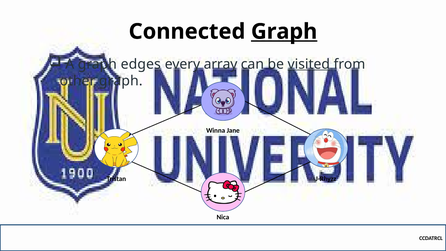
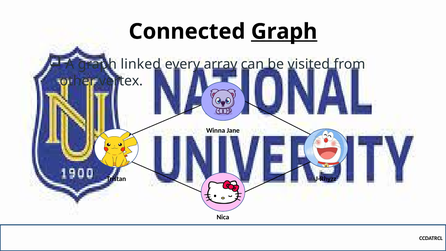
edges: edges -> linked
visited underline: present -> none
other graph: graph -> vertex
